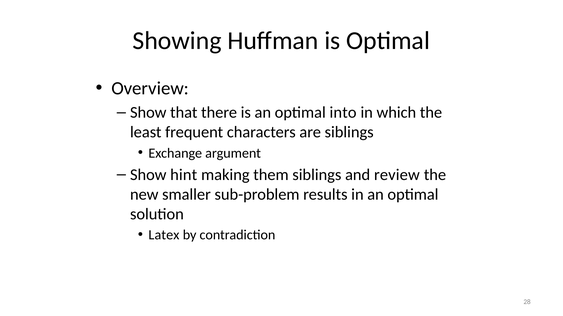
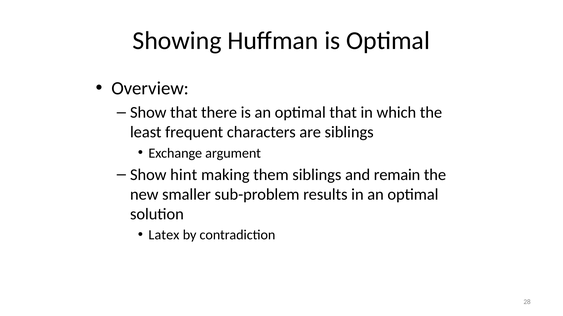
optimal into: into -> that
review: review -> remain
